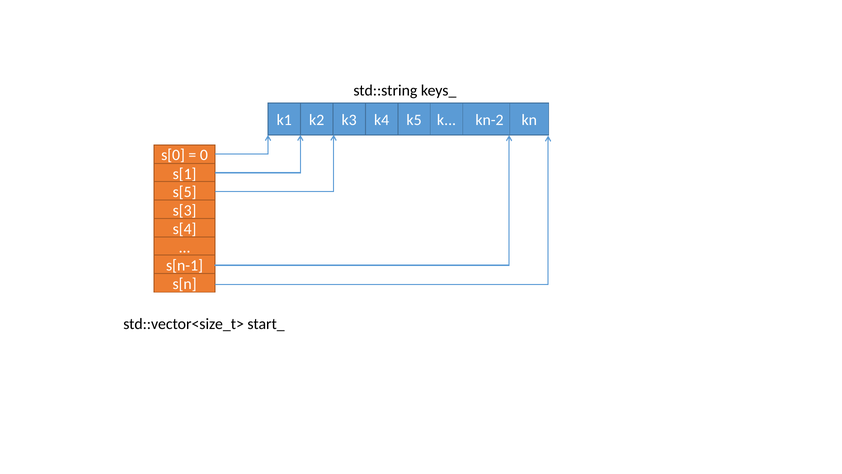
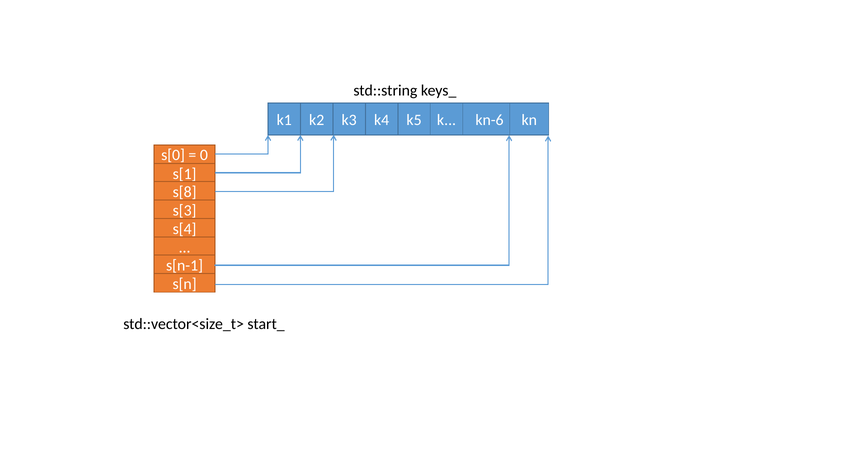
kn-2: kn-2 -> kn-6
s[5: s[5 -> s[8
